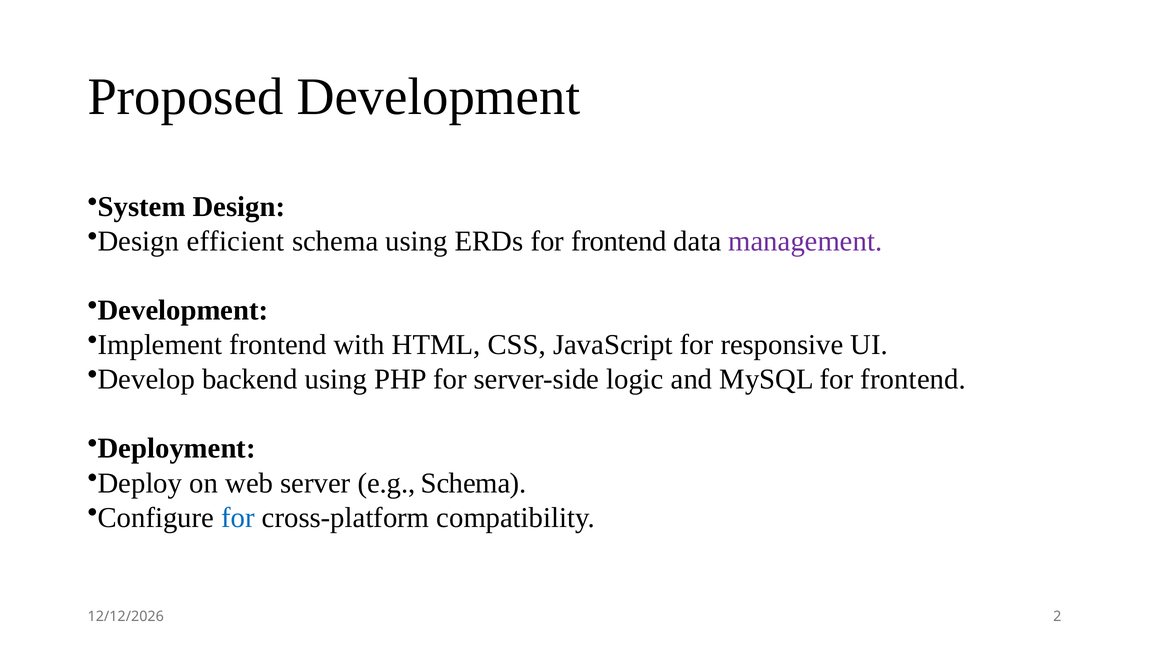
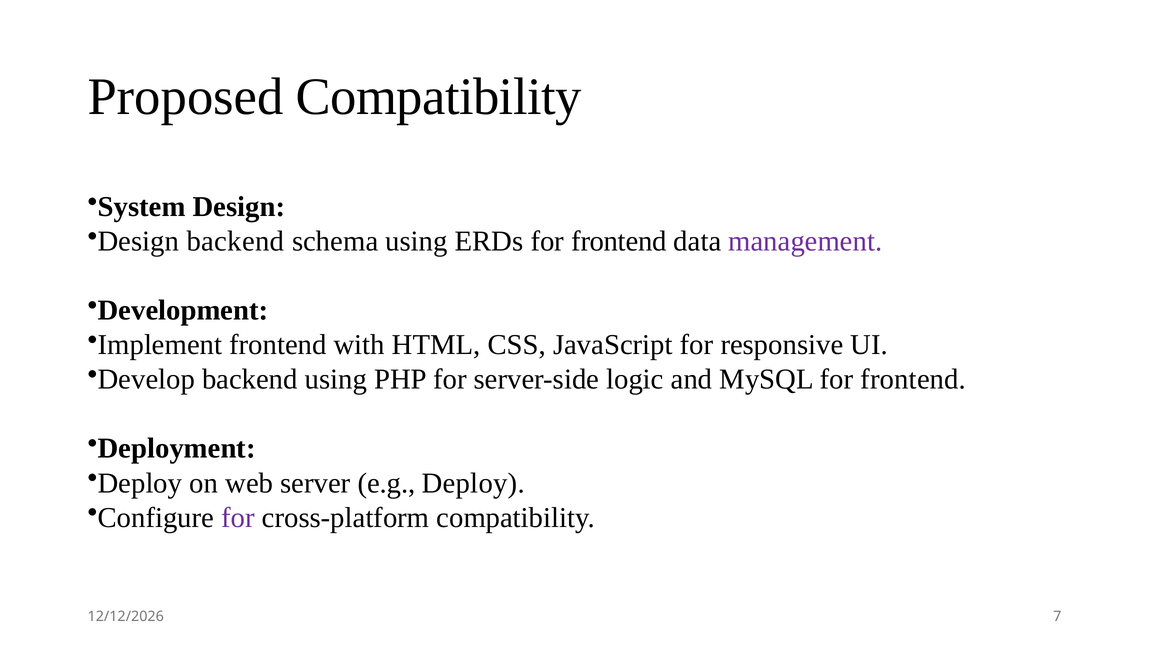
Proposed Development: Development -> Compatibility
Design efficient: efficient -> backend
e.g Schema: Schema -> Deploy
for at (238, 517) colour: blue -> purple
2: 2 -> 7
